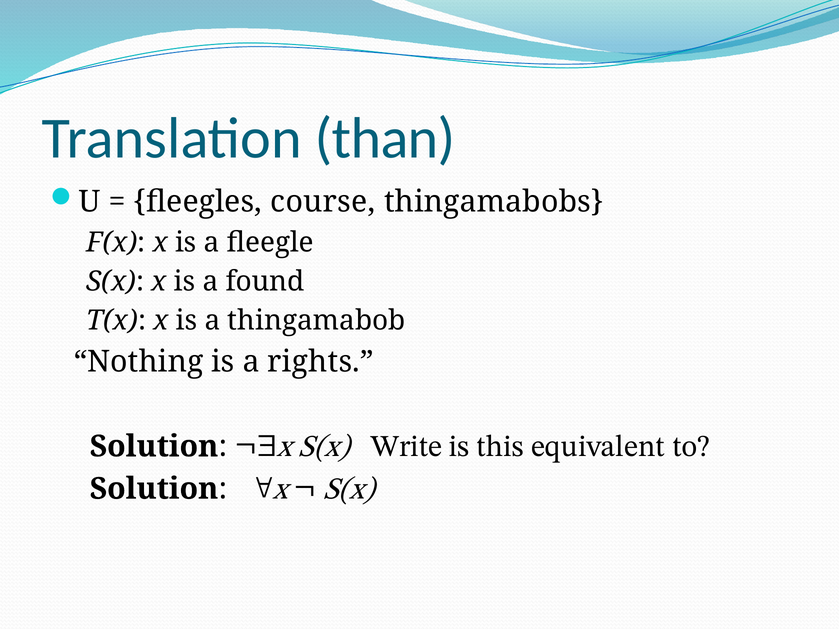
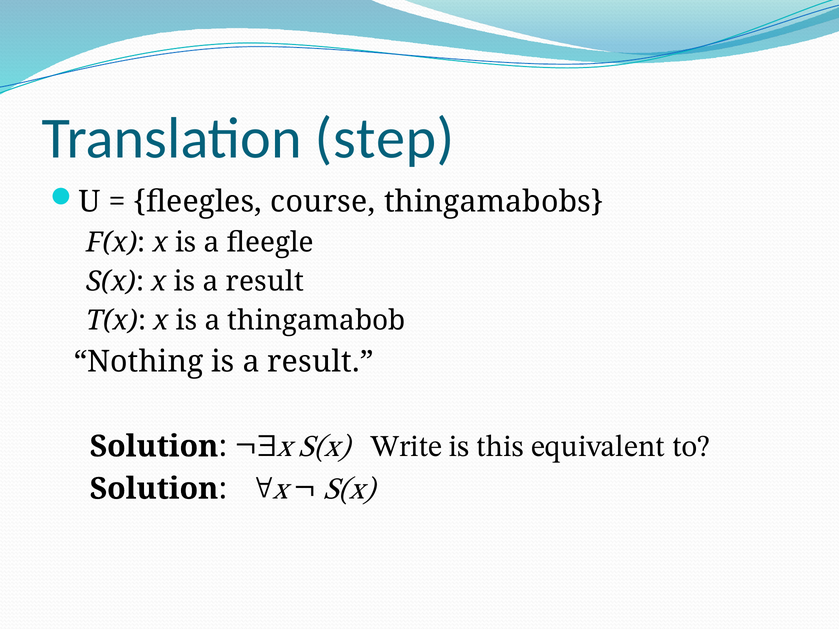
than: than -> step
x is a found: found -> result
Nothing is a rights: rights -> result
